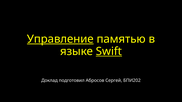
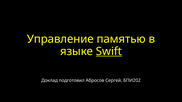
Управление underline: present -> none
